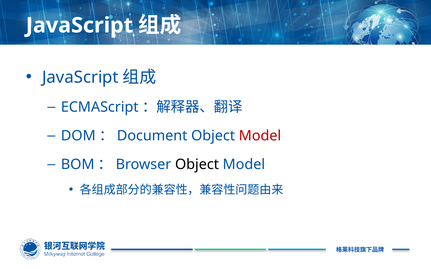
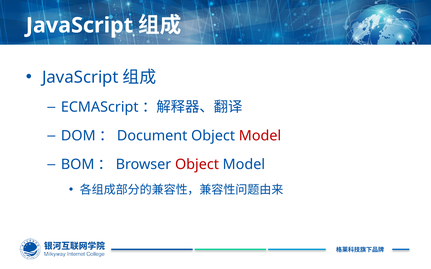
Object at (197, 165) colour: black -> red
